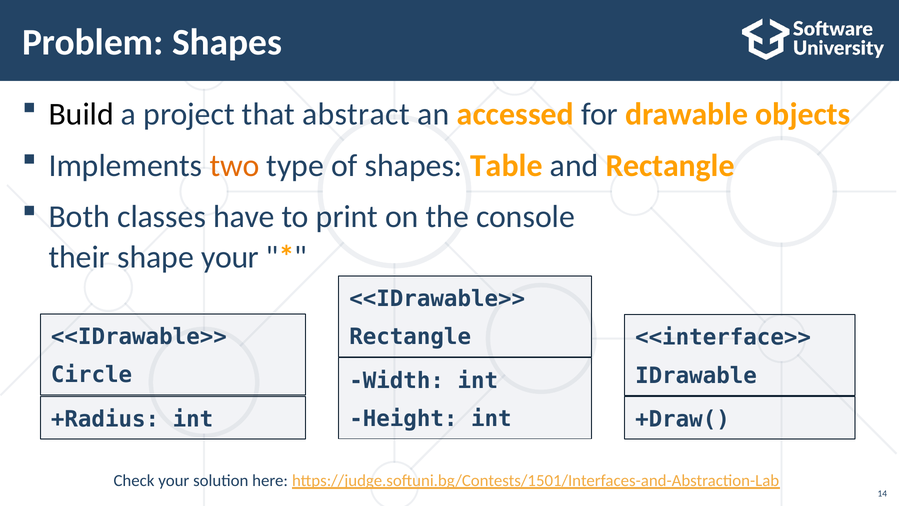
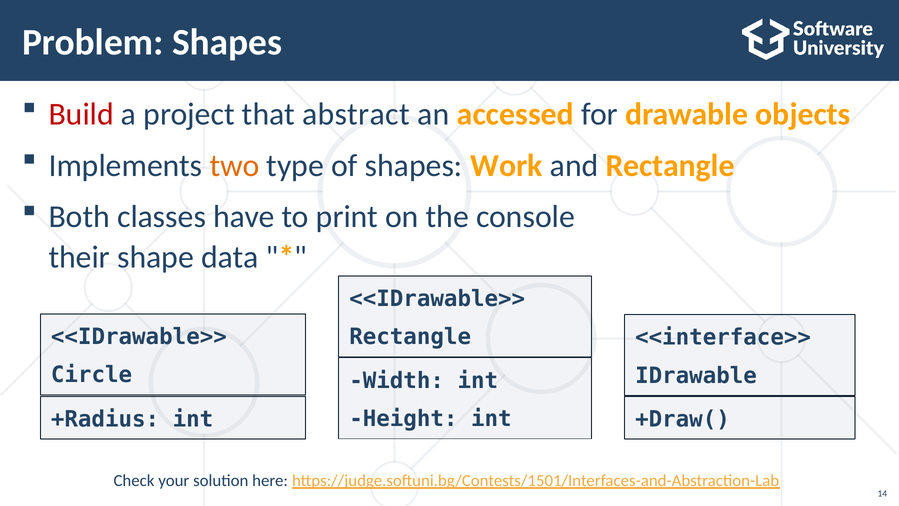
Build colour: black -> red
Table: Table -> Work
shape your: your -> data
